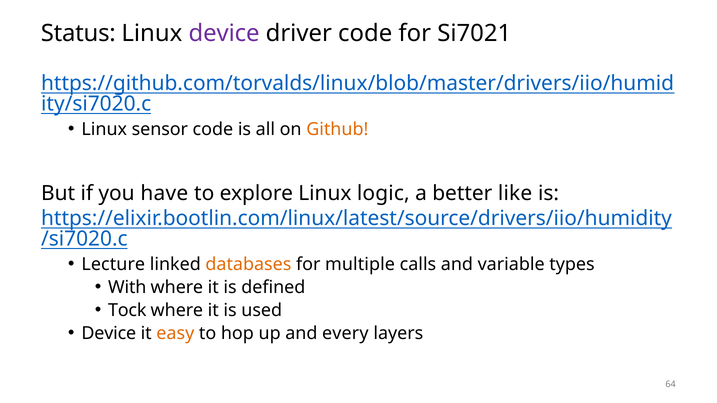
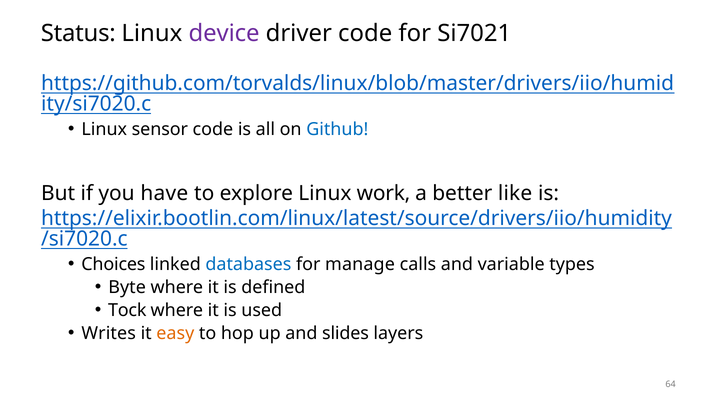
Github colour: orange -> blue
logic: logic -> work
Lecture: Lecture -> Choices
databases colour: orange -> blue
multiple: multiple -> manage
With: With -> Byte
Device at (109, 334): Device -> Writes
every: every -> slides
